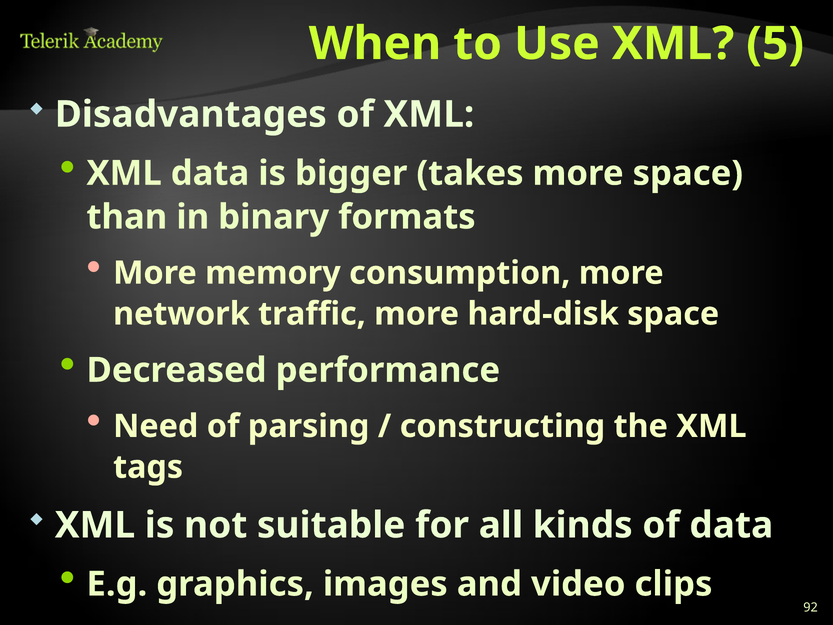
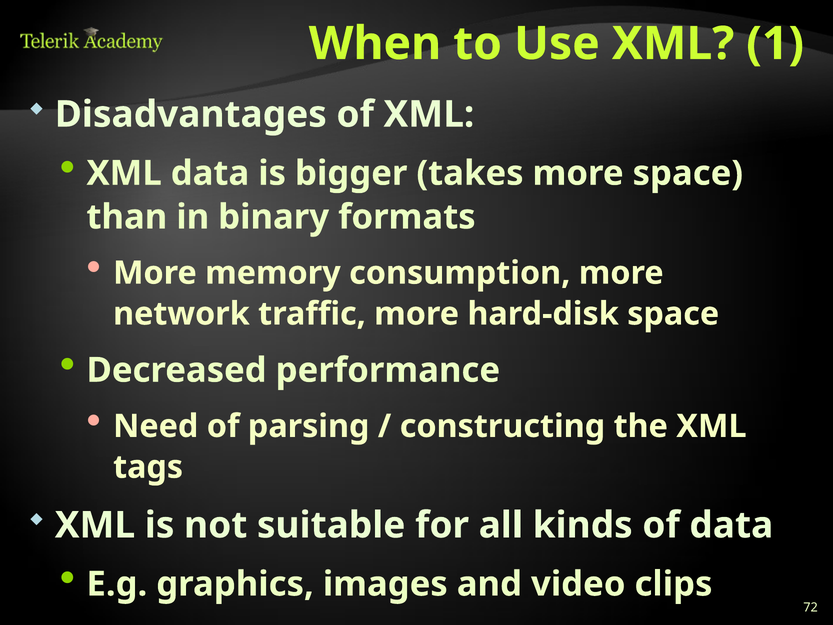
5: 5 -> 1
92: 92 -> 72
